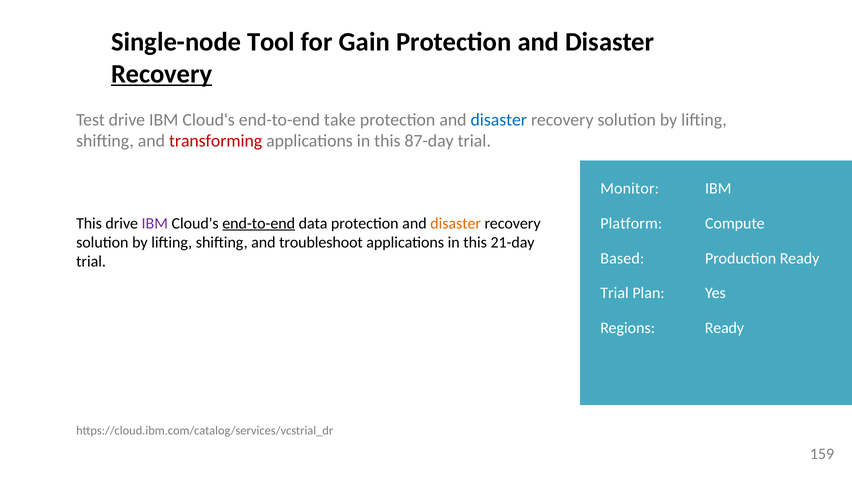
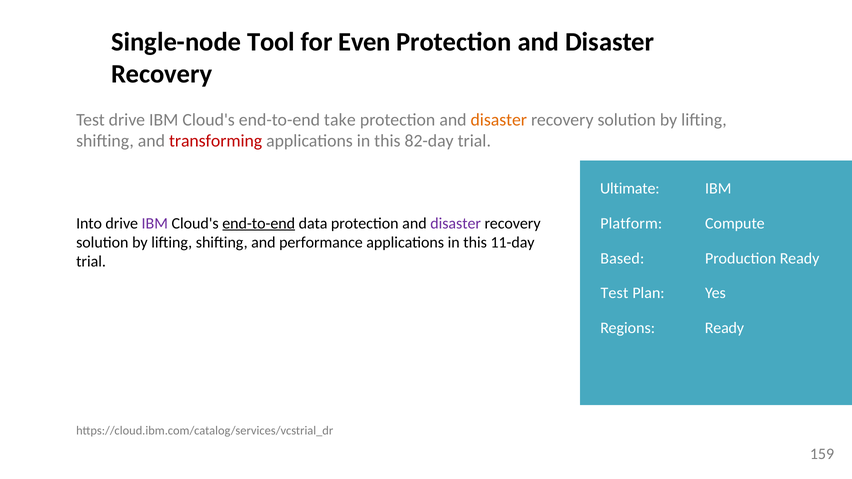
Gain: Gain -> Even
Recovery at (162, 74) underline: present -> none
disaster at (499, 120) colour: blue -> orange
87-day: 87-day -> 82-day
Monitor: Monitor -> Ultimate
This at (89, 223): This -> Into
disaster at (456, 223) colour: orange -> purple
troubleshoot: troubleshoot -> performance
21-day: 21-day -> 11-day
Trial at (615, 293): Trial -> Test
